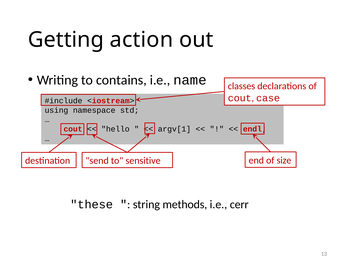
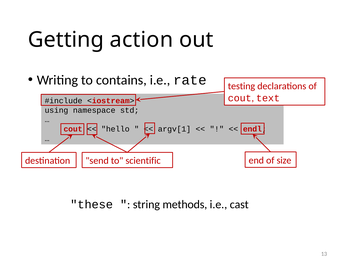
name: name -> rate
classes: classes -> testing
case: case -> text
sensitive: sensitive -> scientific
cerr: cerr -> cast
